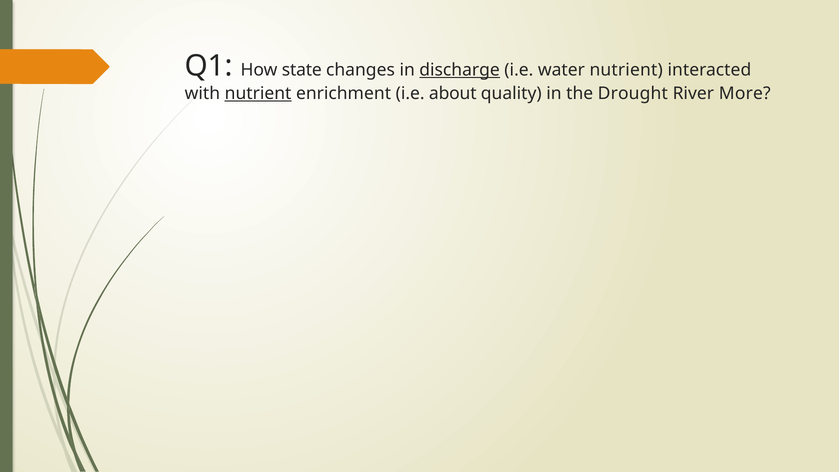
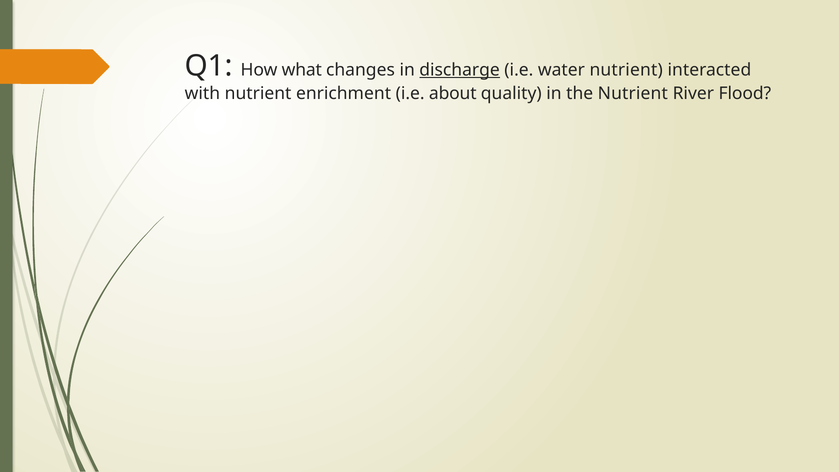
state: state -> what
nutrient at (258, 93) underline: present -> none
the Drought: Drought -> Nutrient
More: More -> Flood
